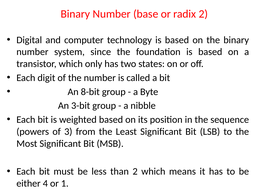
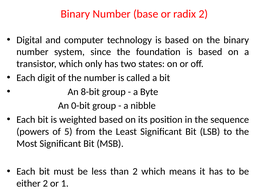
3-bit: 3-bit -> 0-bit
3: 3 -> 5
either 4: 4 -> 2
